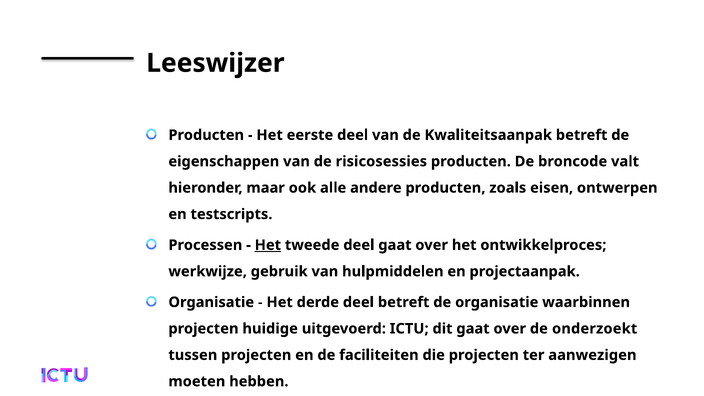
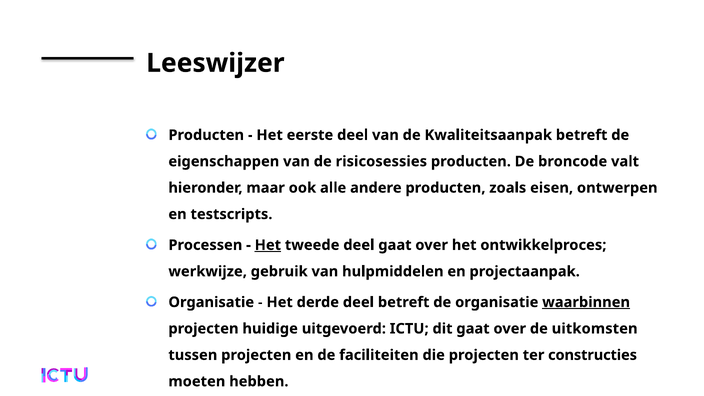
waarbinnen underline: none -> present
onderzoekt: onderzoekt -> uitkomsten
aanwezigen: aanwezigen -> constructies
